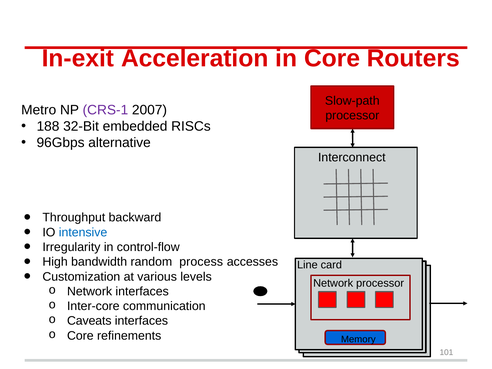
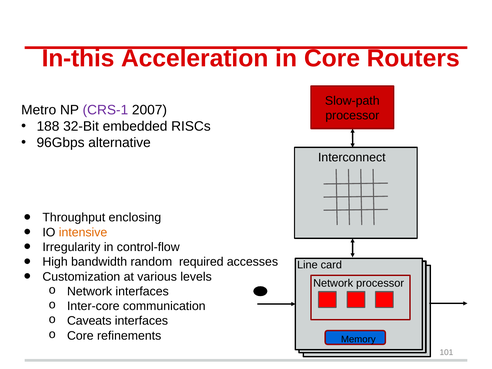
In-exit: In-exit -> In-this
backward: backward -> enclosing
intensive colour: blue -> orange
process: process -> required
